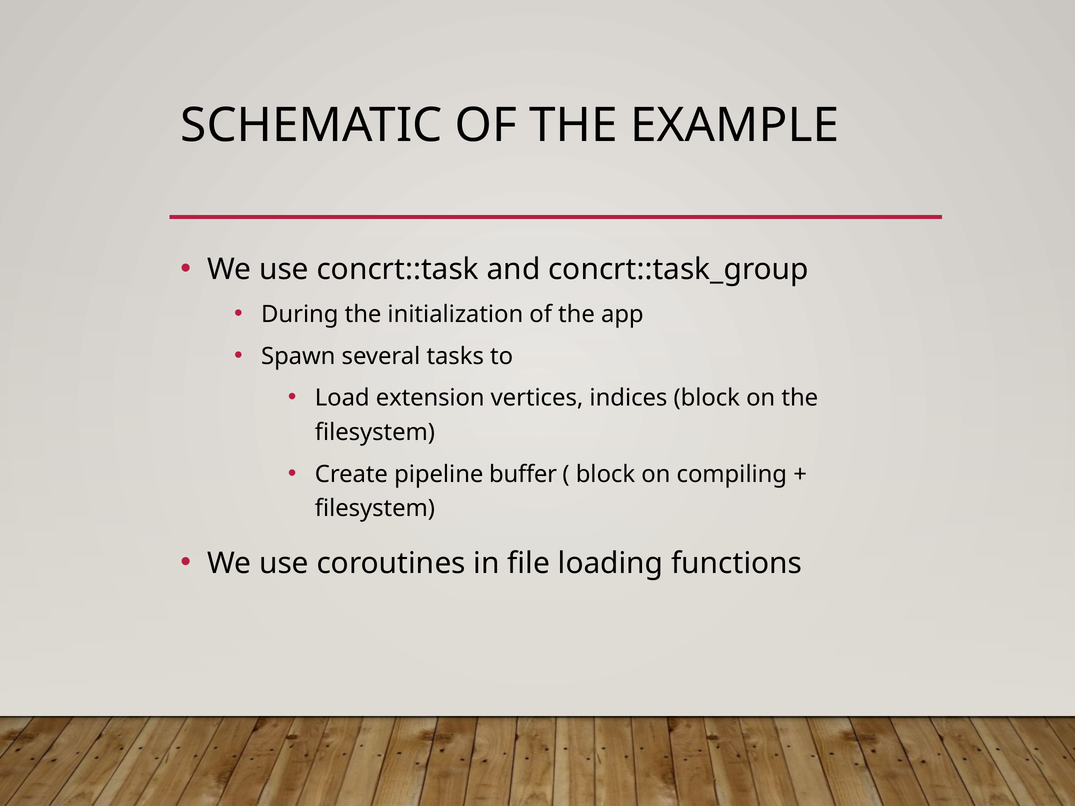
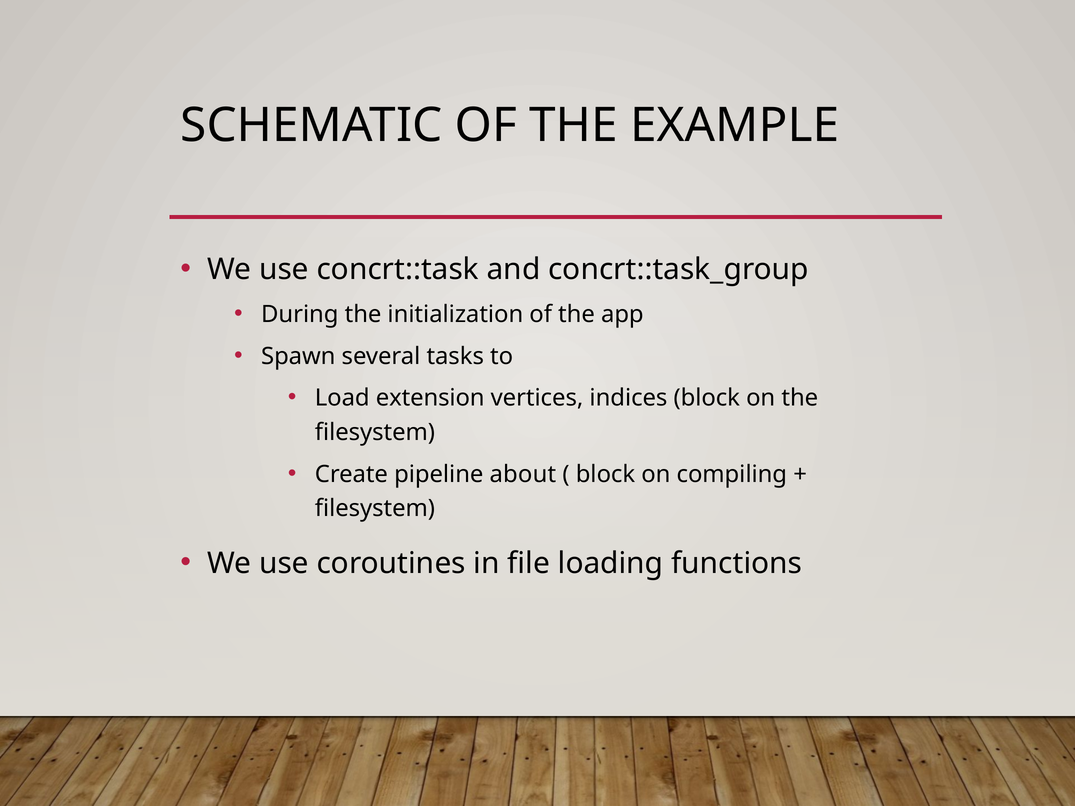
buffer: buffer -> about
